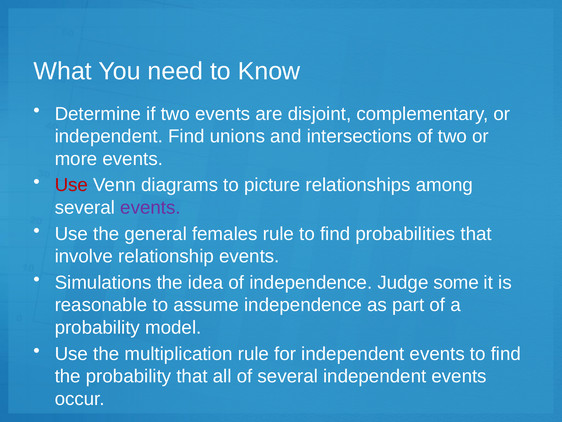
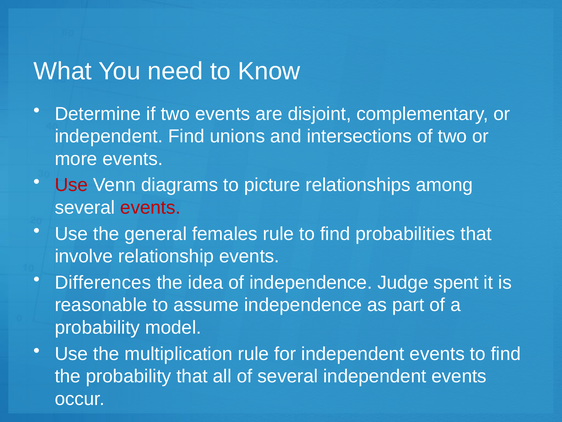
events at (150, 207) colour: purple -> red
Simulations: Simulations -> Differences
some: some -> spent
